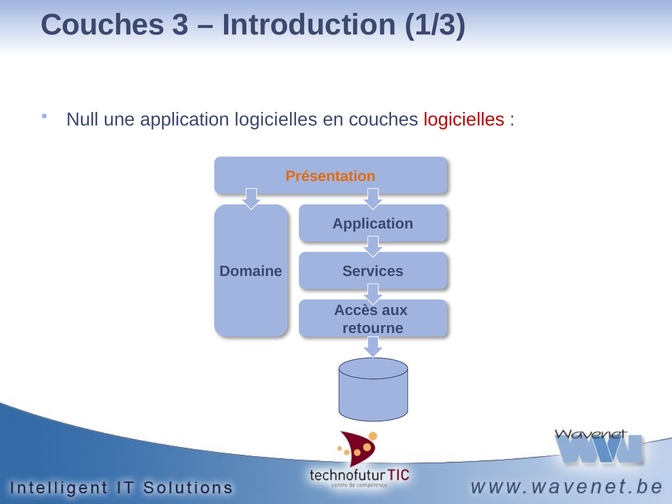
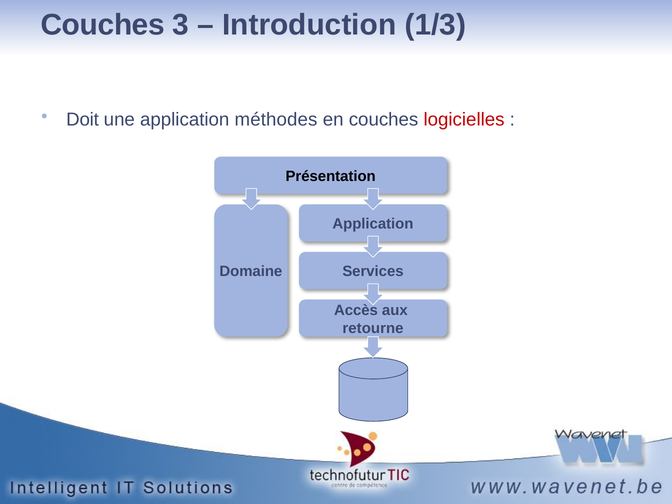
Null: Null -> Doit
application logicielles: logicielles -> méthodes
Présentation colour: orange -> black
